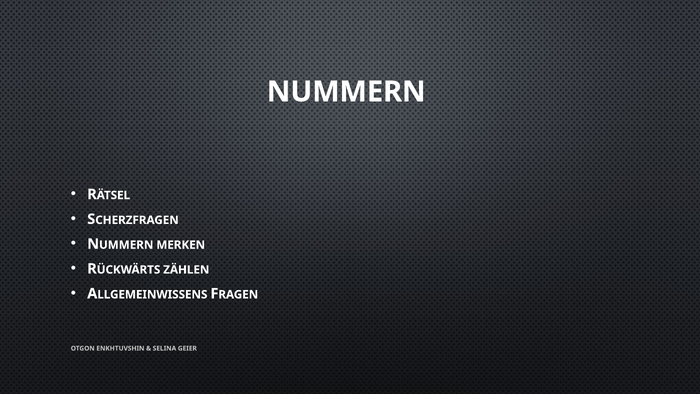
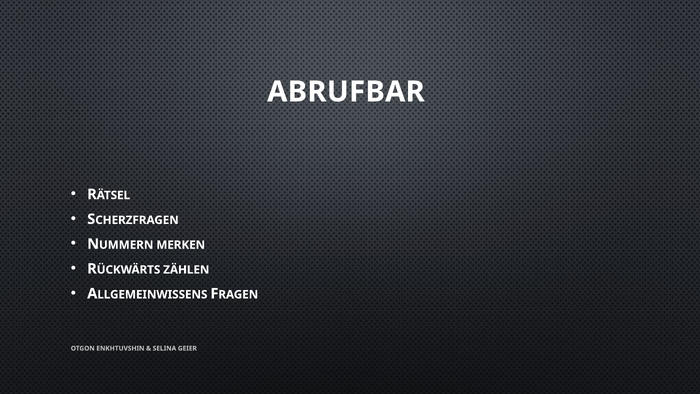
NUMMERN at (346, 92): NUMMERN -> ABRUFBAR
